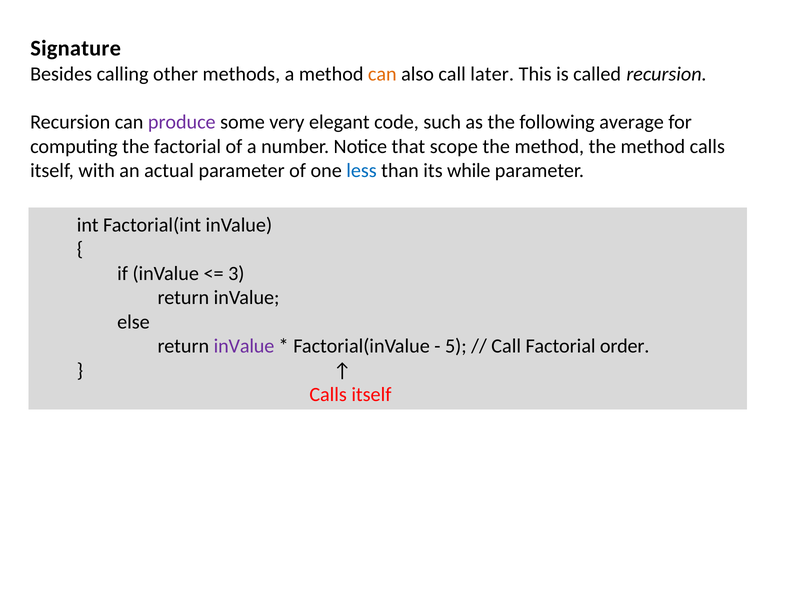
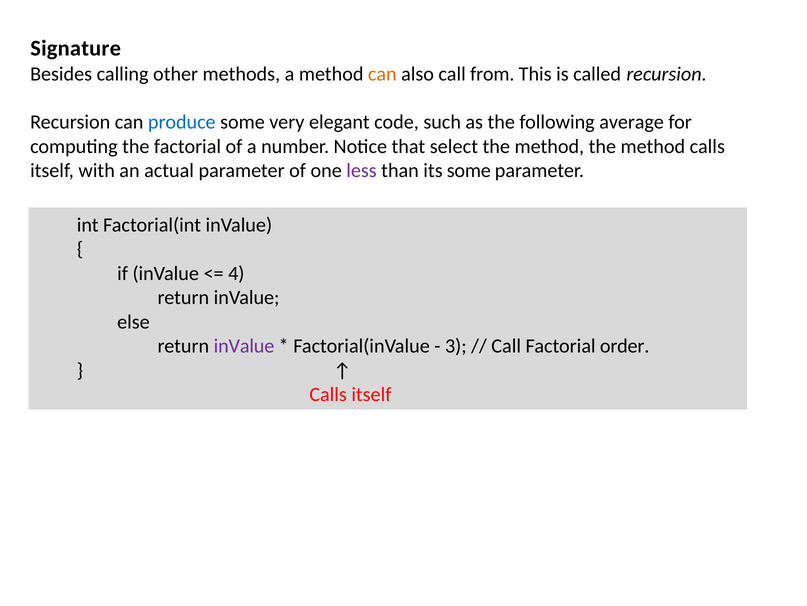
later: later -> from
produce colour: purple -> blue
scope: scope -> select
less colour: blue -> purple
its while: while -> some
3: 3 -> 4
5: 5 -> 3
